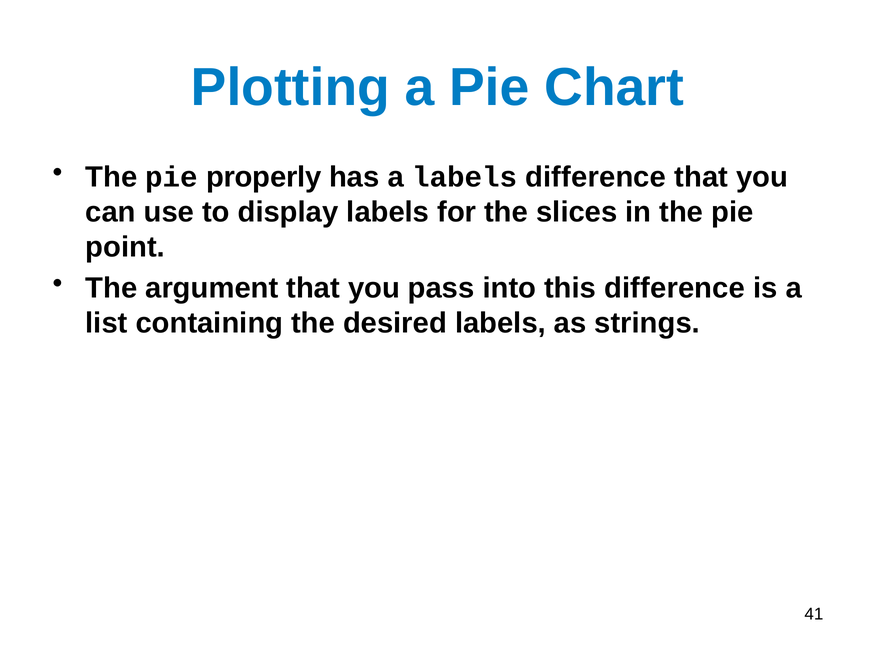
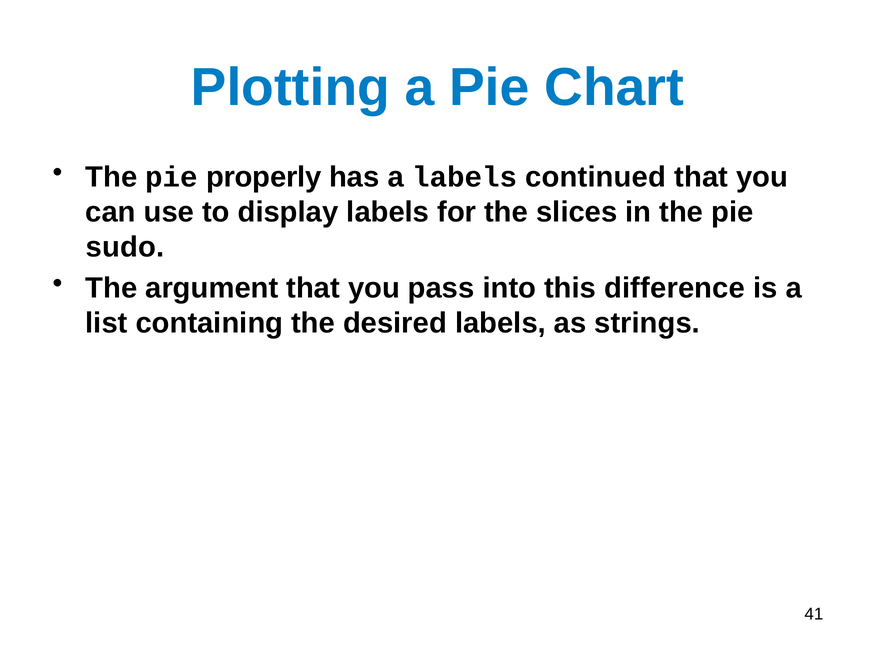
labels difference: difference -> continued
point: point -> sudo
